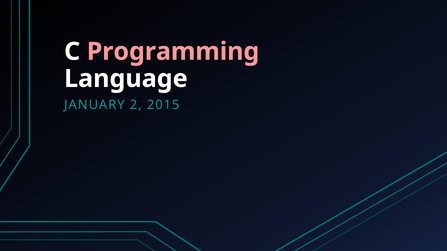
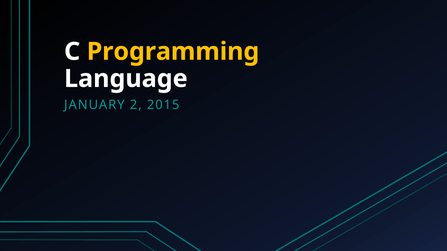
Programming colour: pink -> yellow
